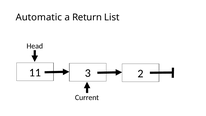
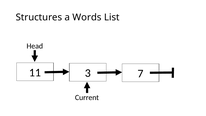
Automatic: Automatic -> Structures
Return: Return -> Words
2: 2 -> 7
